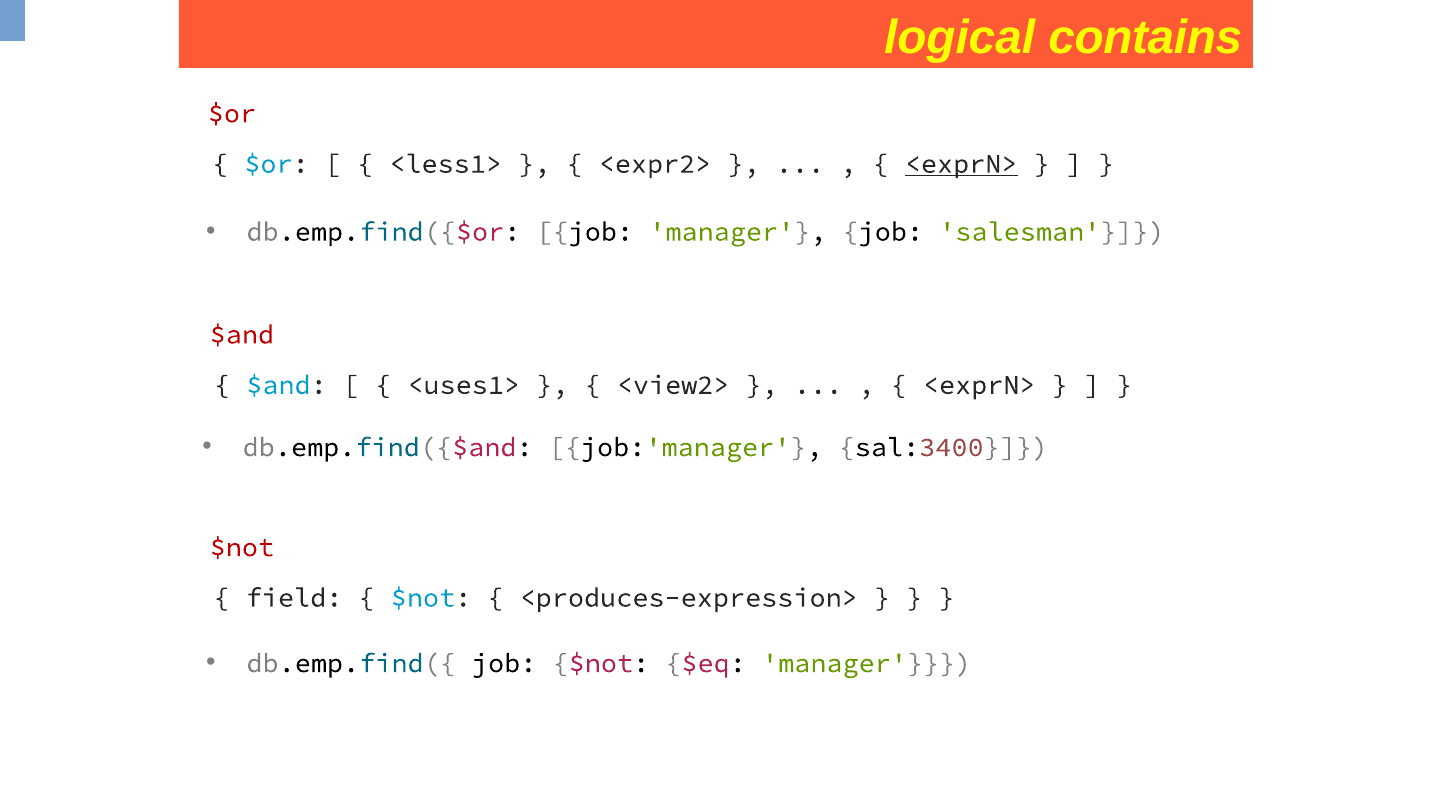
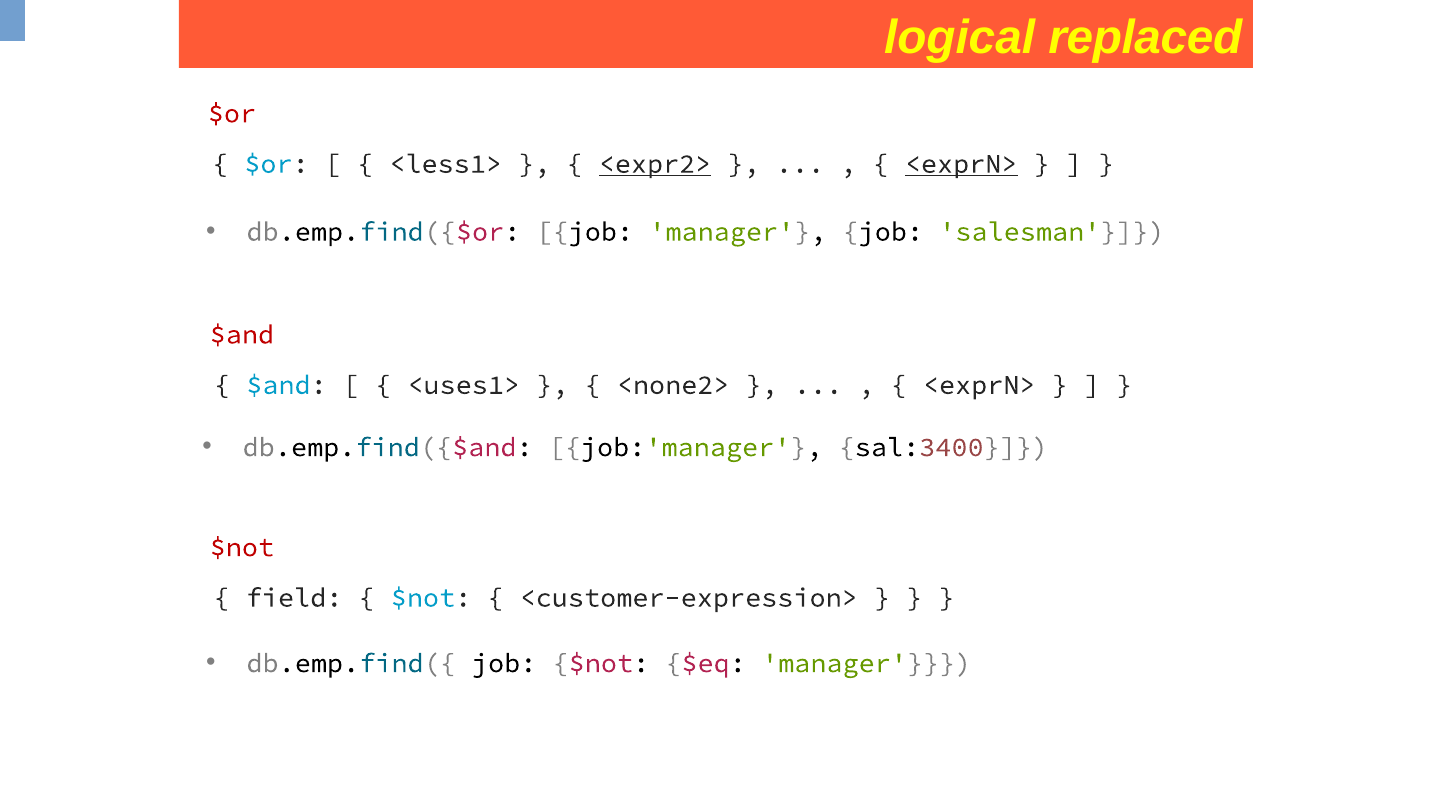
contains: contains -> replaced
<expr2> underline: none -> present
<view2>: <view2> -> <none2>
<produces-expression>: <produces-expression> -> <customer-expression>
